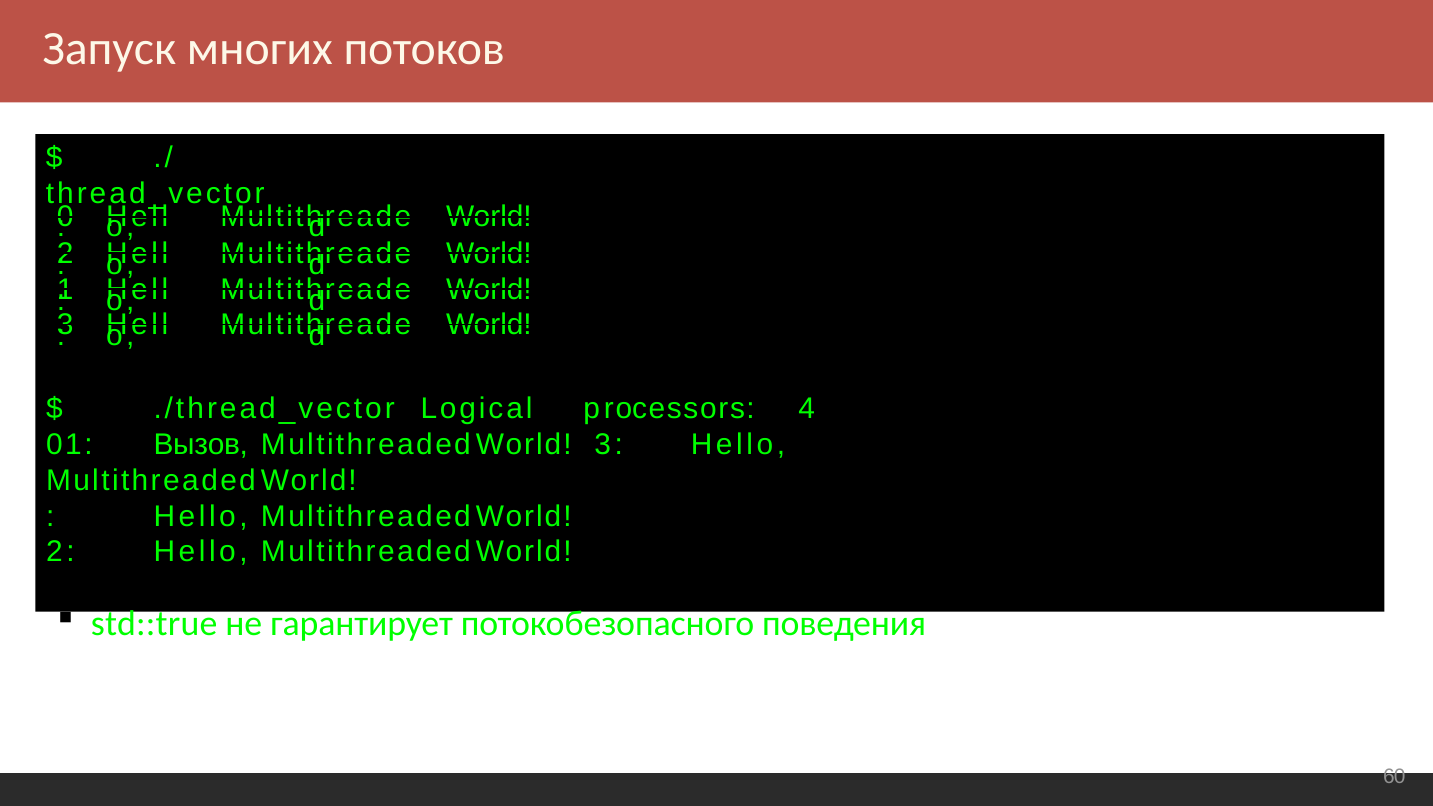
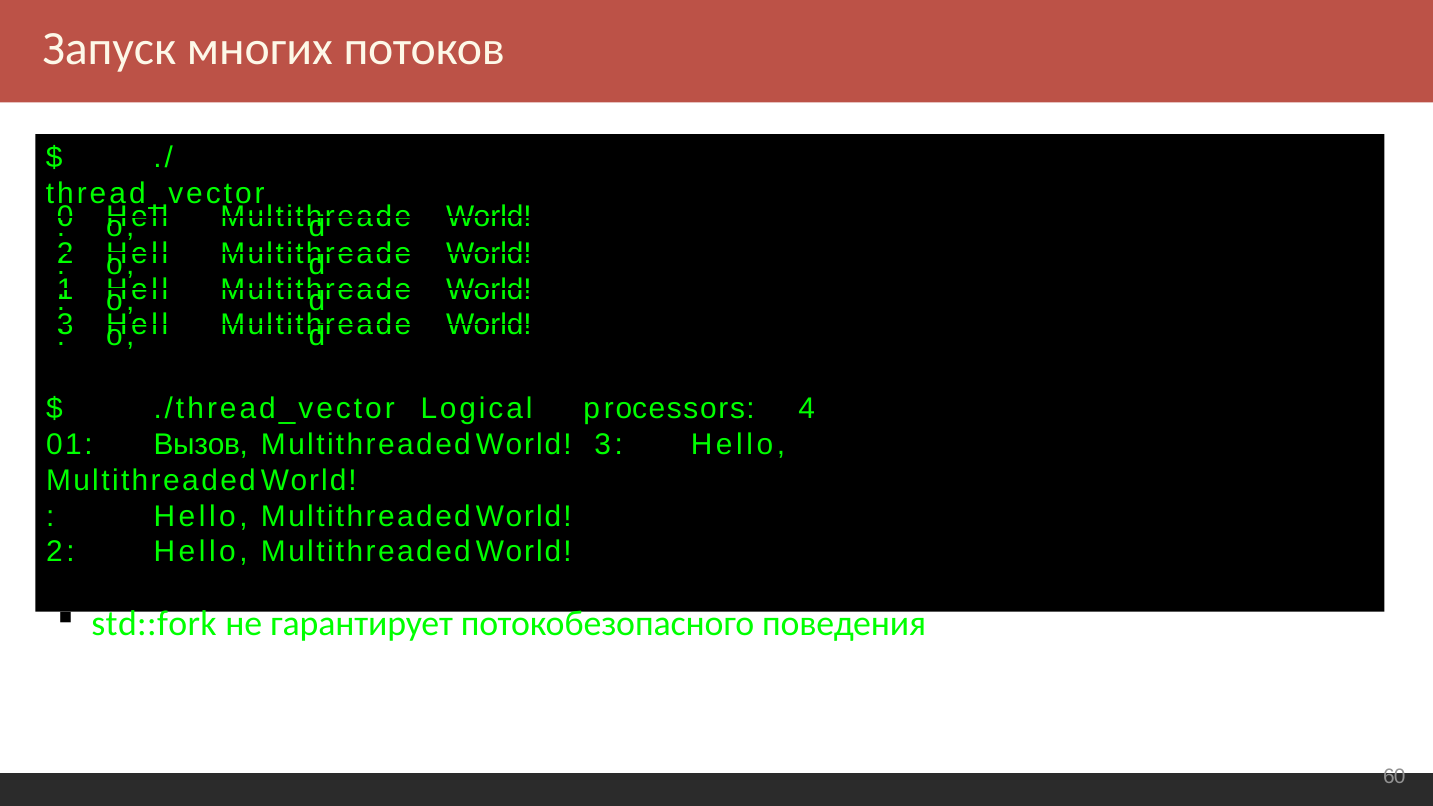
std::true: std::true -> std::fork
